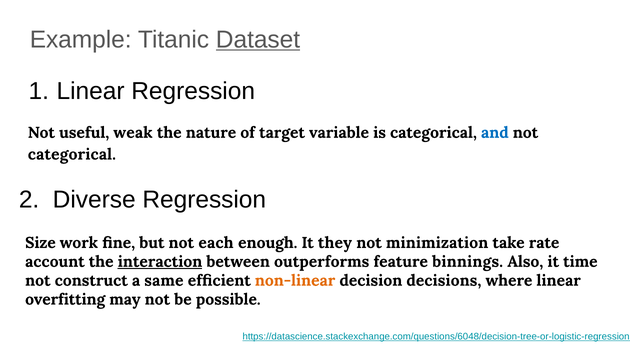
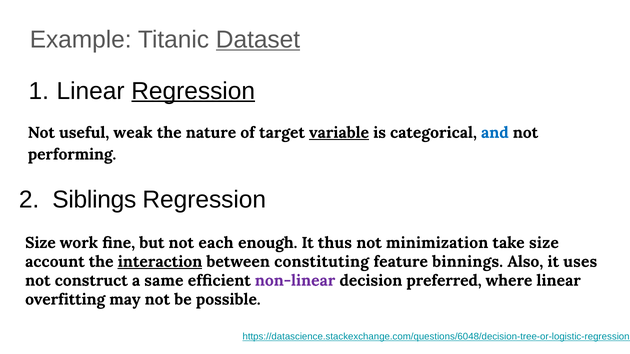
Regression at (193, 91) underline: none -> present
variable underline: none -> present
categorical at (72, 154): categorical -> performing
Diverse: Diverse -> Siblings
they: they -> thus
take rate: rate -> size
outperforms: outperforms -> constituting
time: time -> uses
non-linear colour: orange -> purple
decisions: decisions -> preferred
